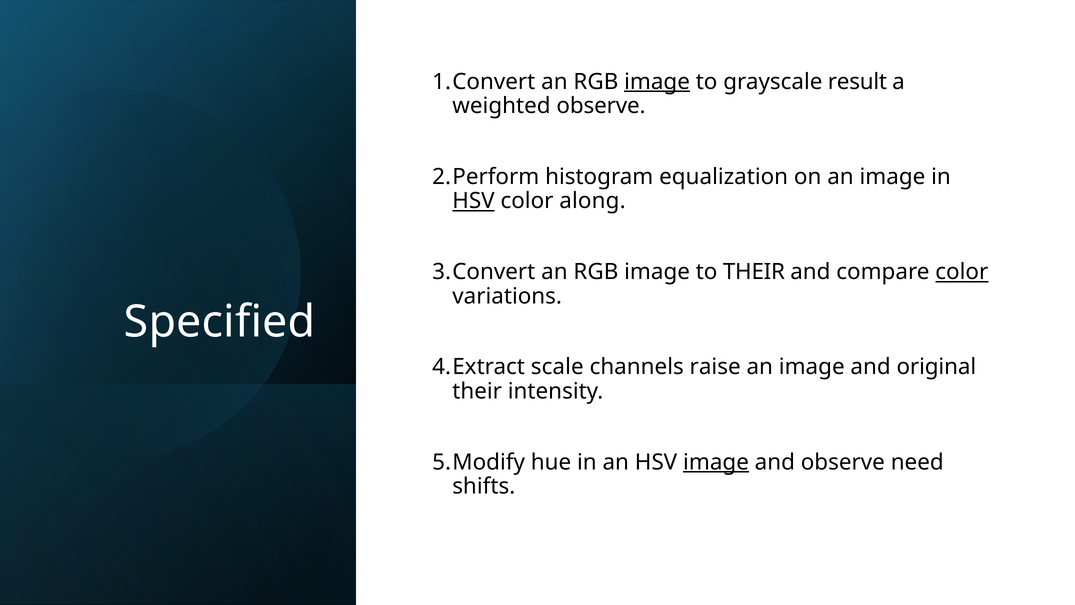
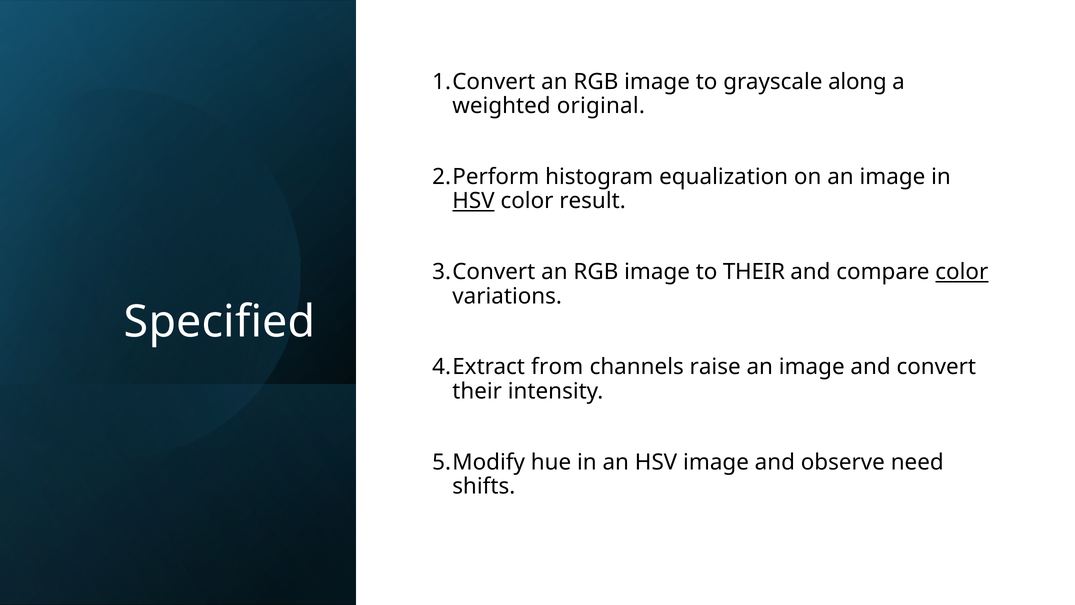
image at (657, 82) underline: present -> none
result: result -> along
weighted observe: observe -> original
along: along -> result
scale: scale -> from
original: original -> convert
image at (716, 462) underline: present -> none
